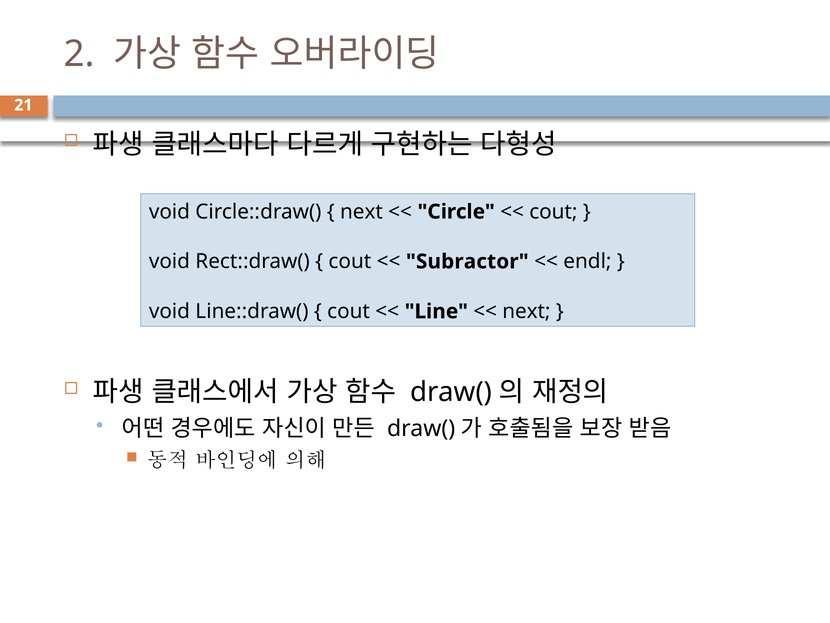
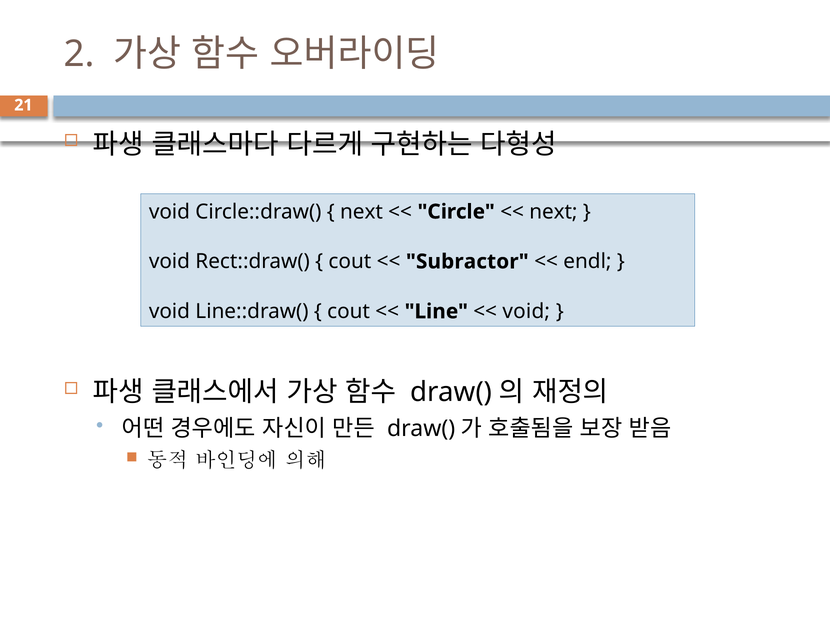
cout at (553, 212): cout -> next
next at (526, 311): next -> void
